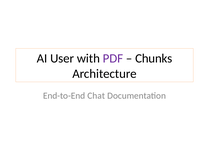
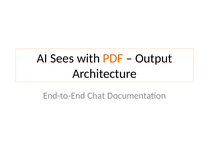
User: User -> Sees
PDF colour: purple -> orange
Chunks: Chunks -> Output
